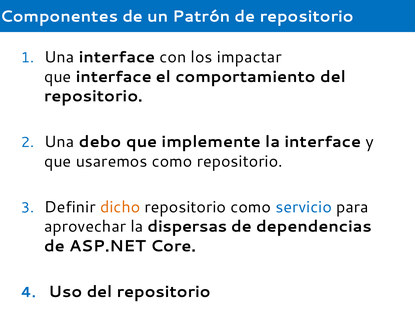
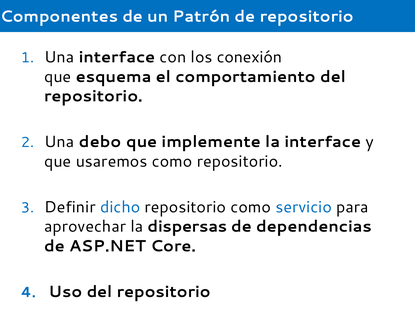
impactar: impactar -> conexión
que interface: interface -> esquema
dicho colour: orange -> blue
